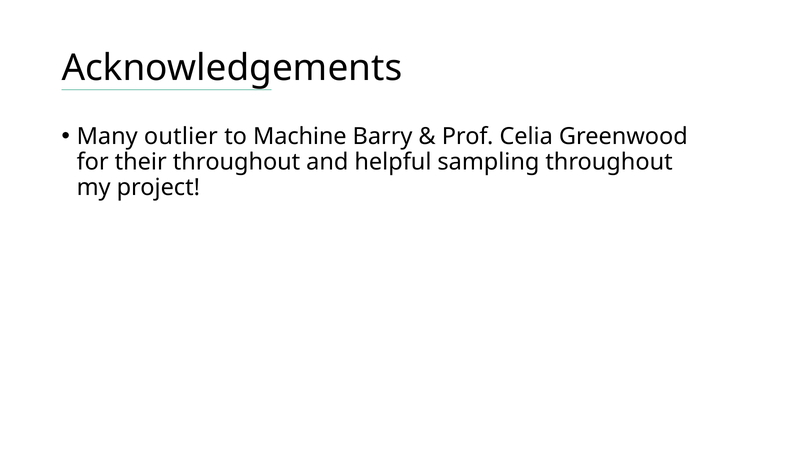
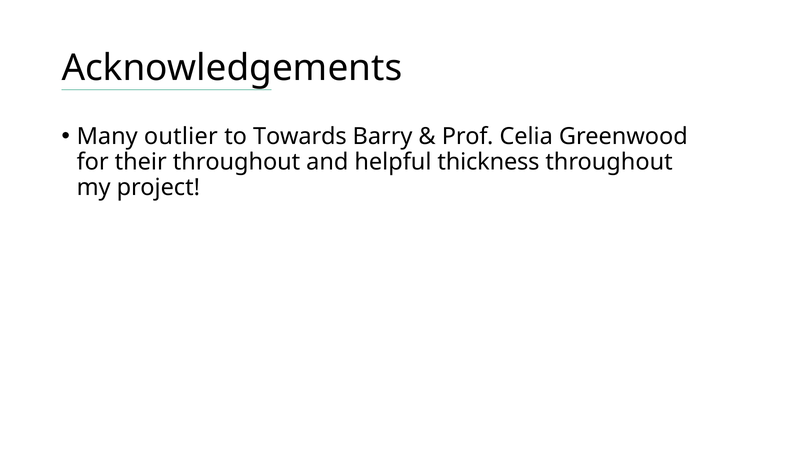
Machine: Machine -> Towards
sampling: sampling -> thickness
